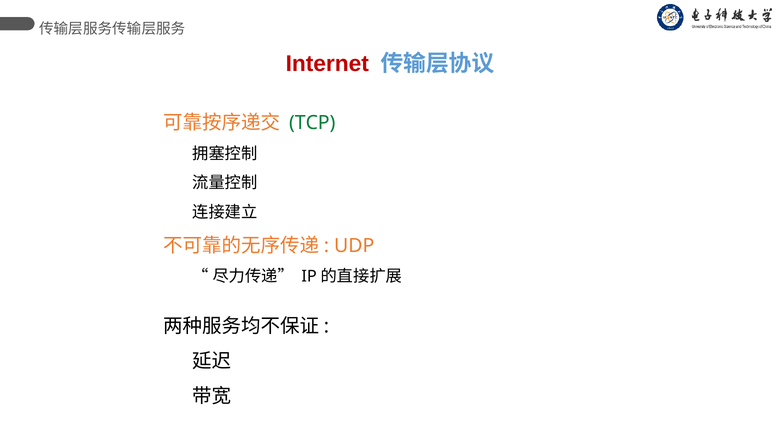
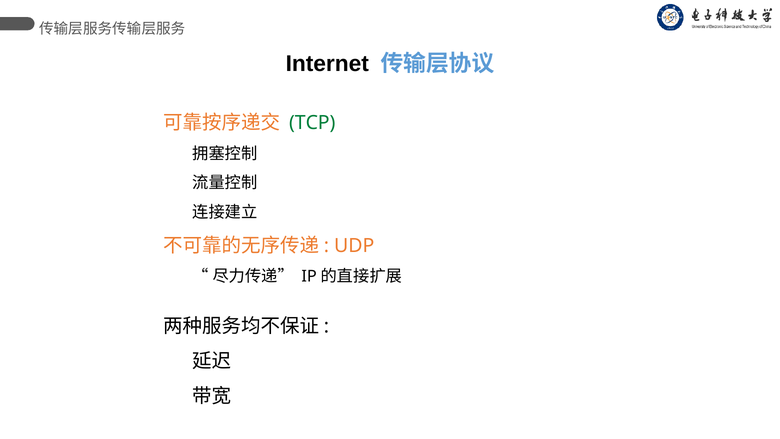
Internet colour: red -> black
